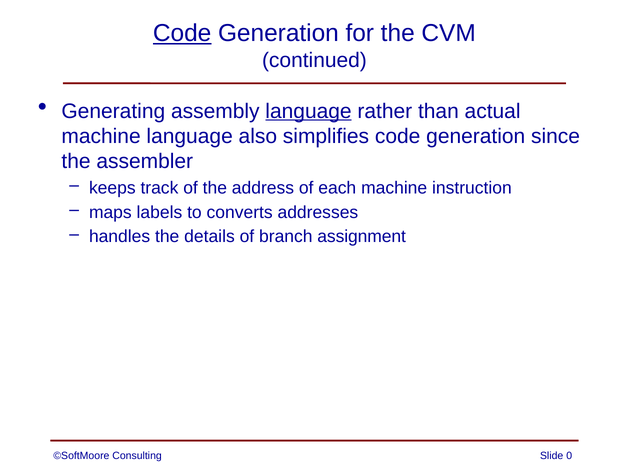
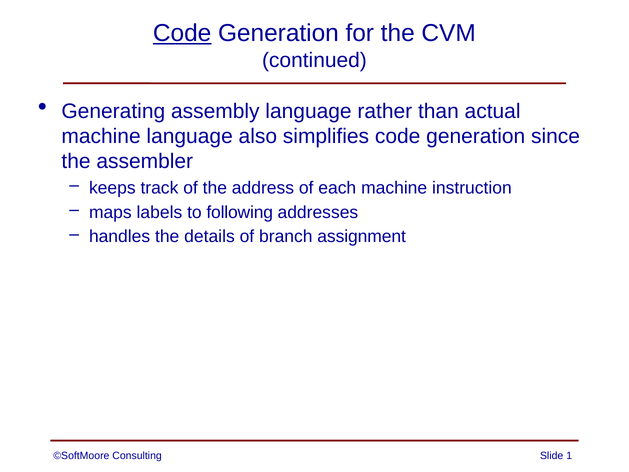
language at (309, 111) underline: present -> none
converts: converts -> following
0: 0 -> 1
